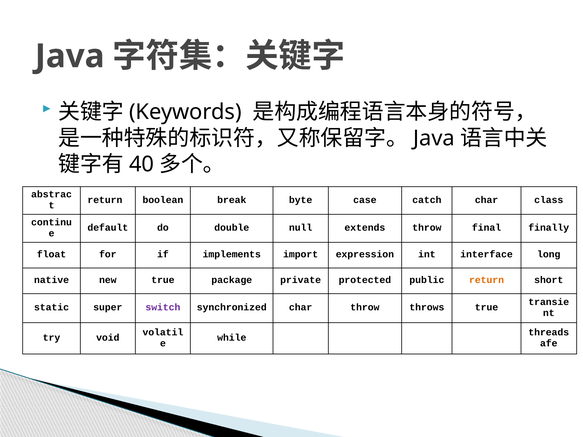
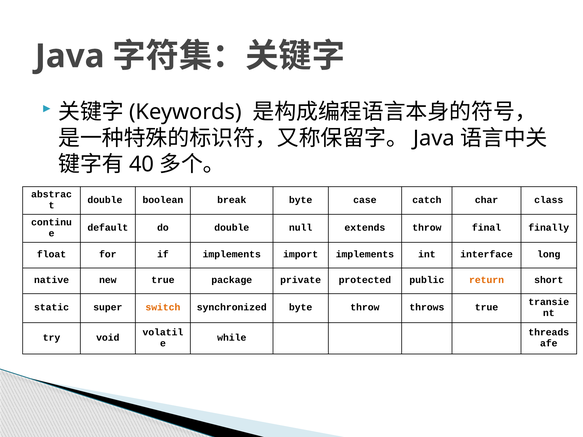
return at (105, 200): return -> double
import expression: expression -> implements
switch colour: purple -> orange
synchronized char: char -> byte
